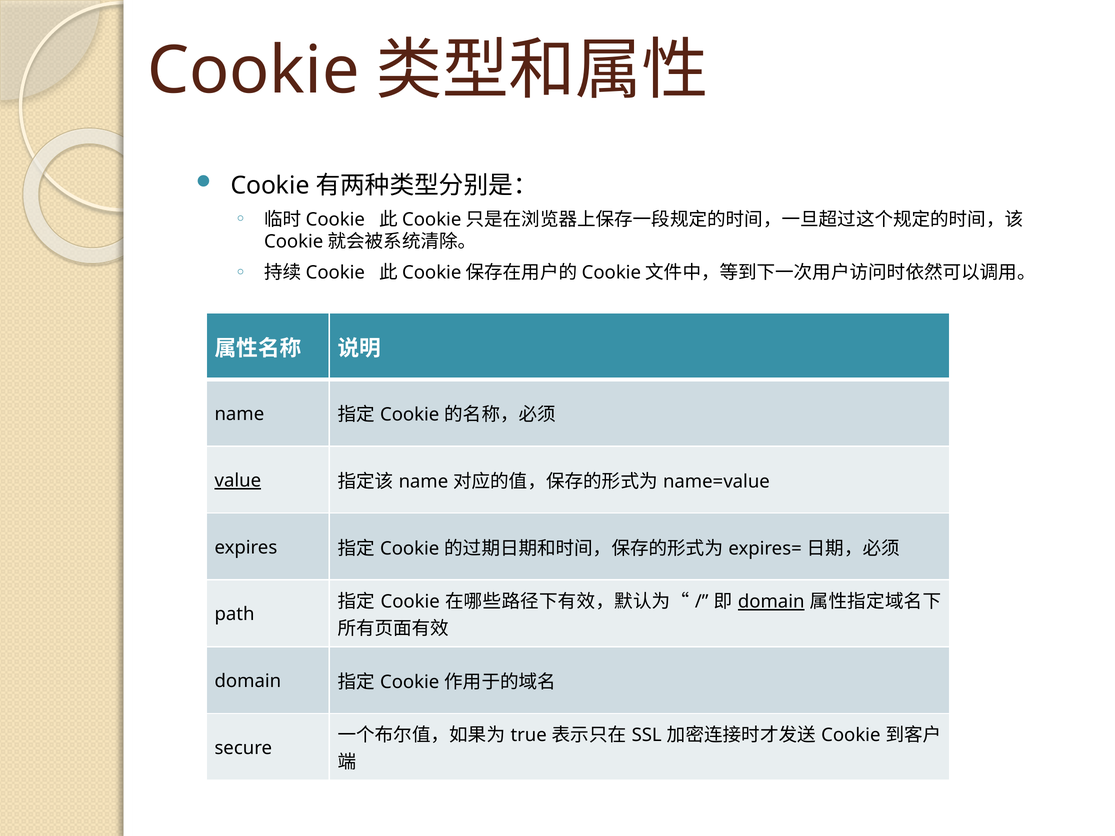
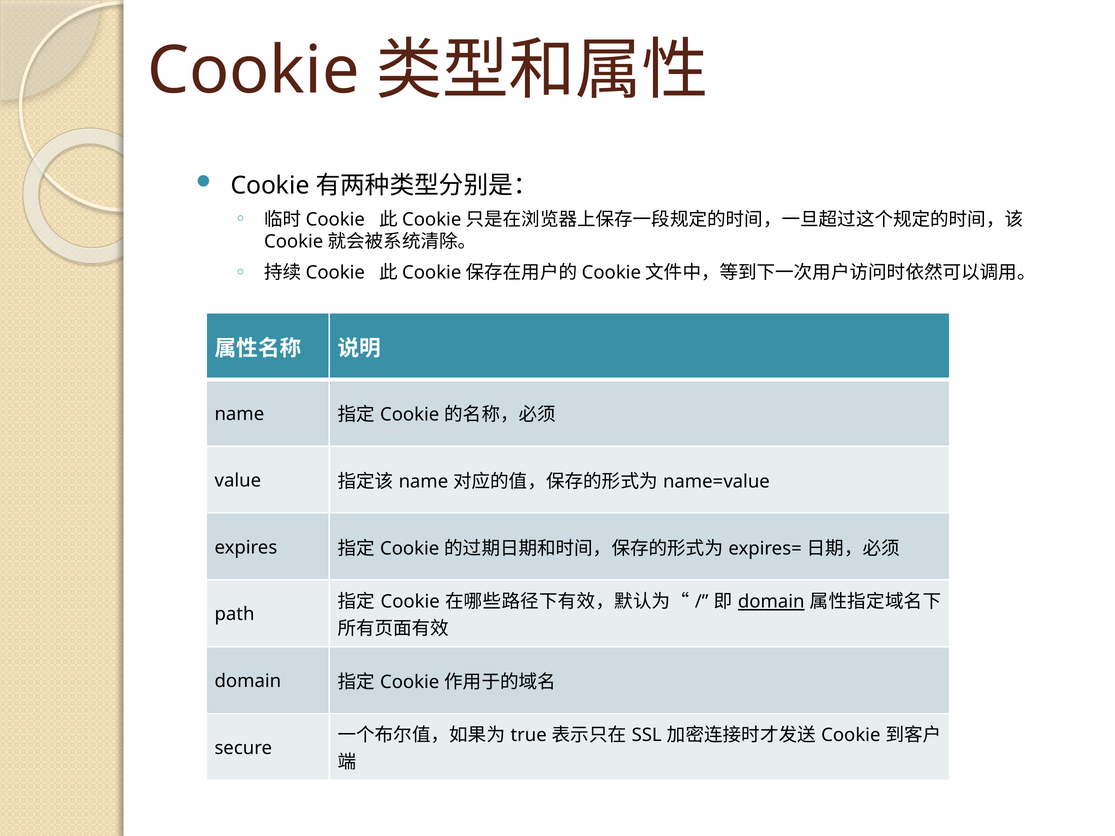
value underline: present -> none
